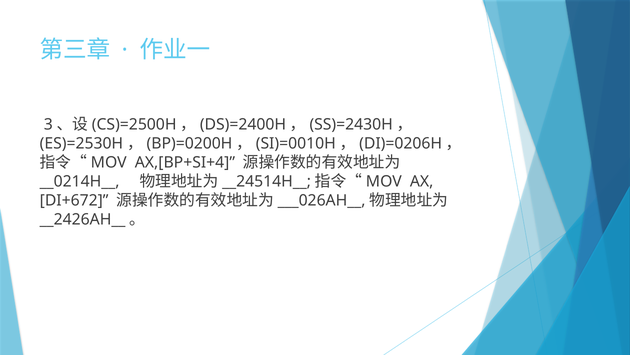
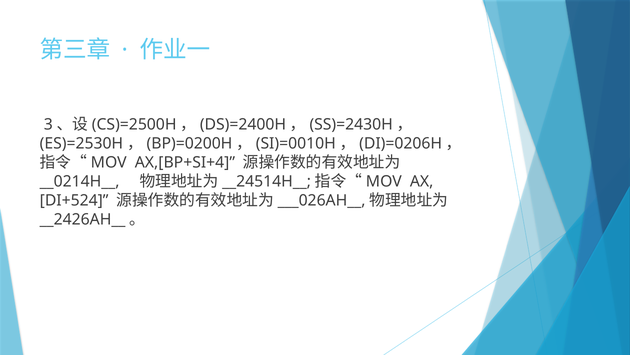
DI+672: DI+672 -> DI+524
